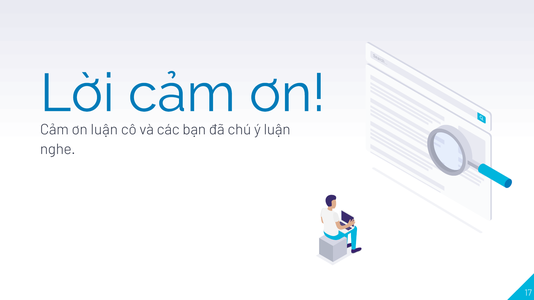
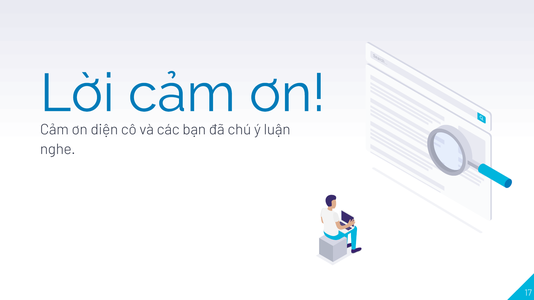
ơn luận: luận -> diện
